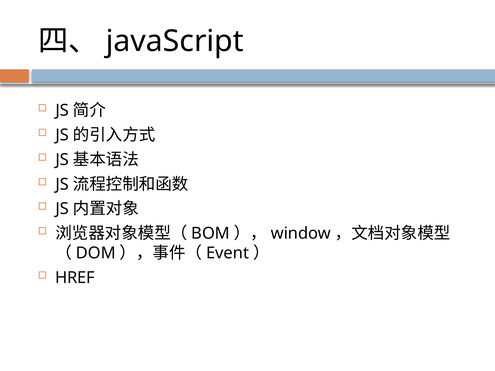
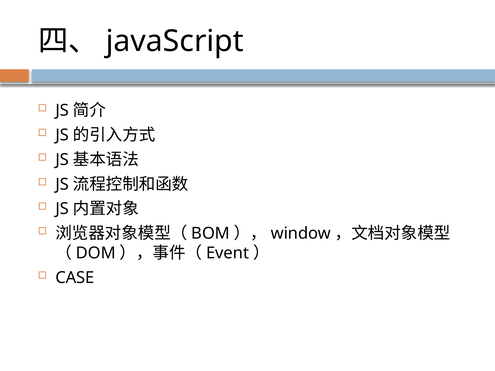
HREF: HREF -> CASE
